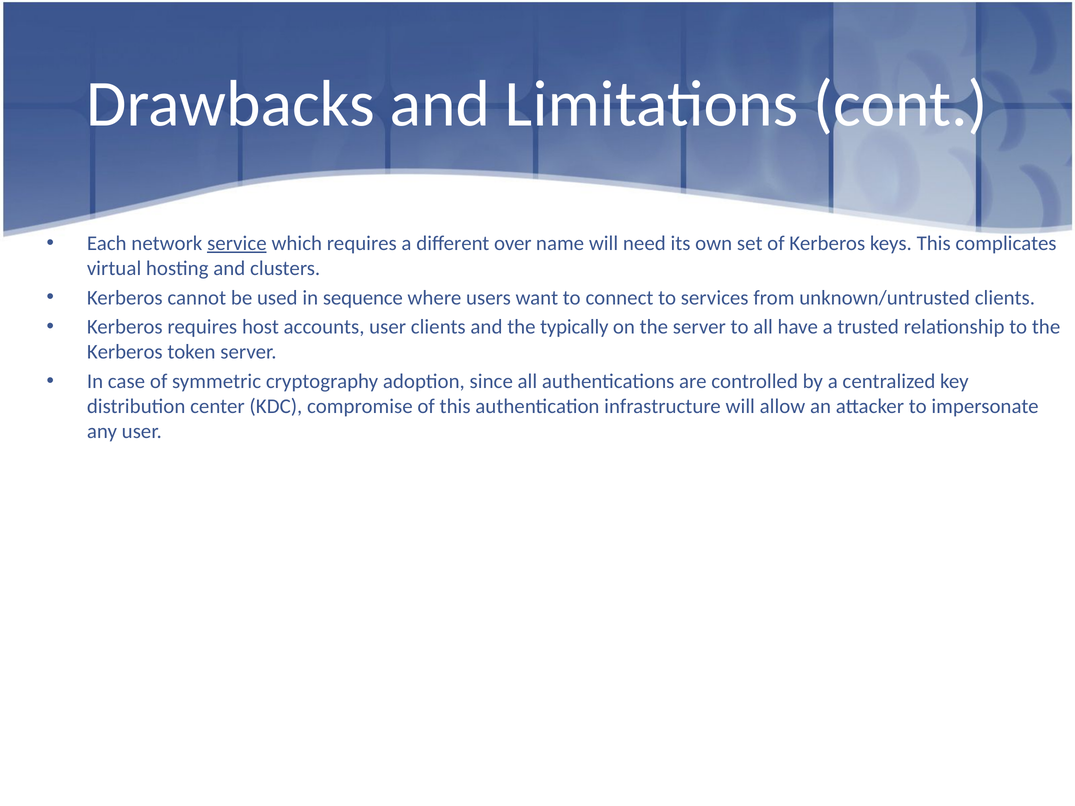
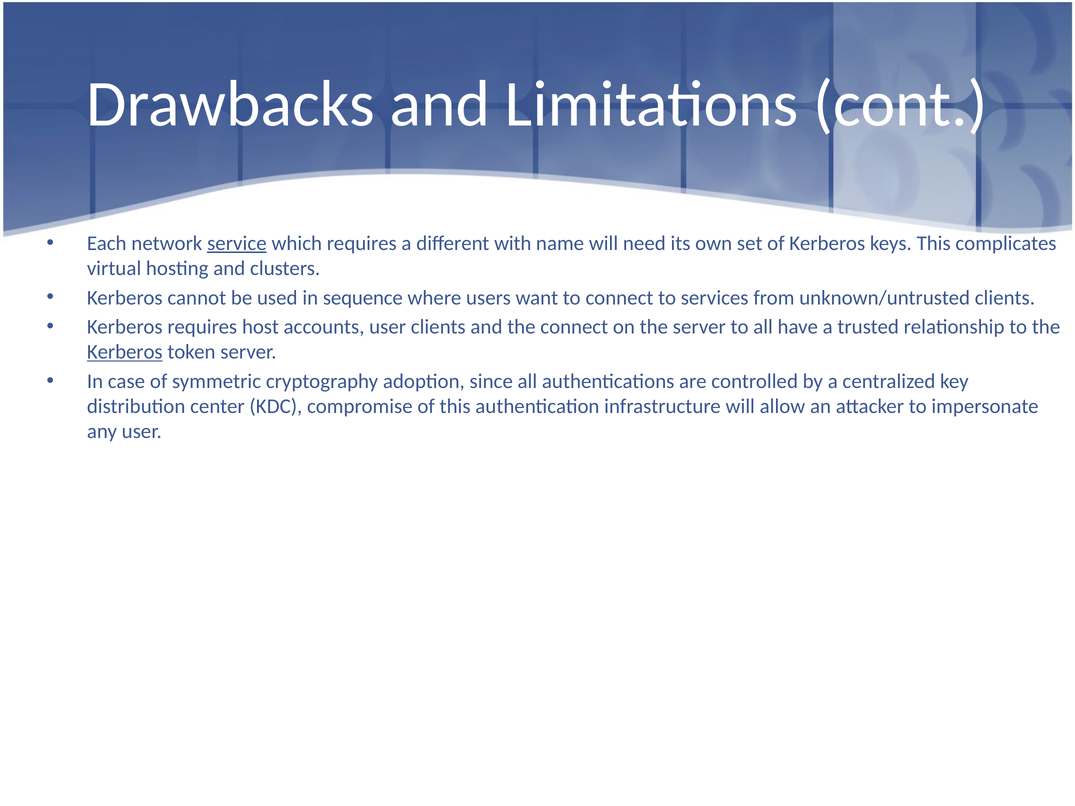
over: over -> with
the typically: typically -> connect
Kerberos at (125, 352) underline: none -> present
